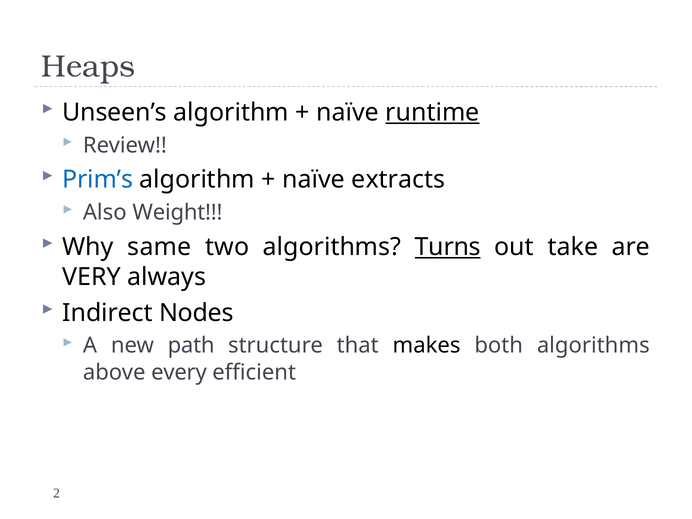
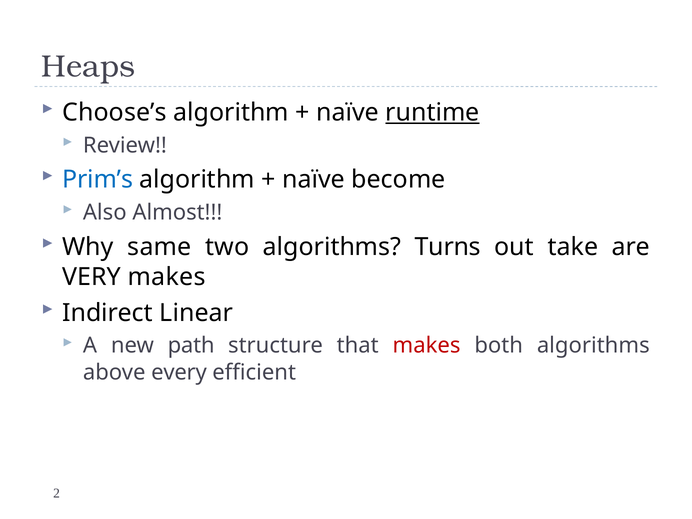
Unseen’s: Unseen’s -> Choose’s
extracts: extracts -> become
Weight: Weight -> Almost
Turns underline: present -> none
VERY always: always -> makes
Nodes: Nodes -> Linear
makes at (427, 346) colour: black -> red
